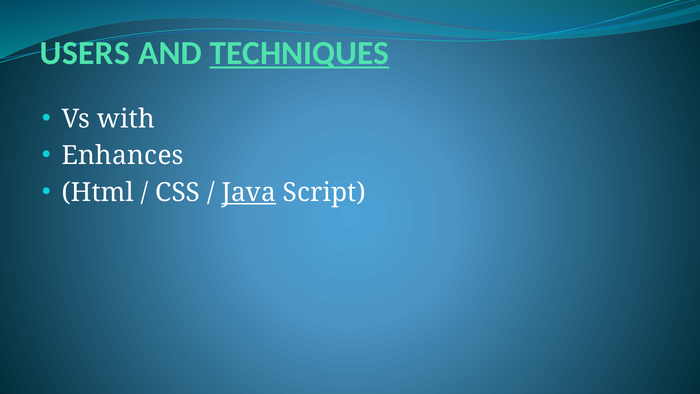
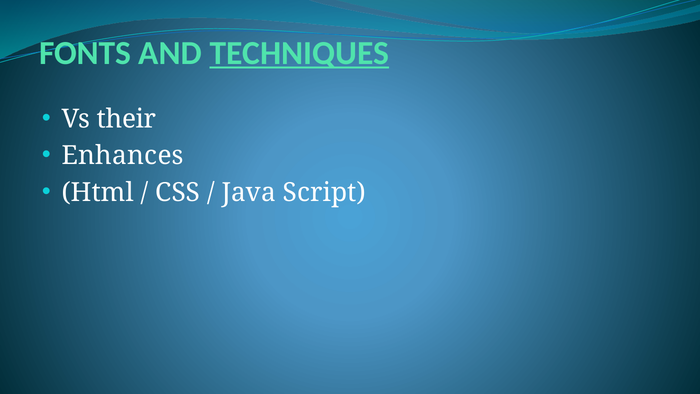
USERS: USERS -> FONTS
with: with -> their
Java underline: present -> none
